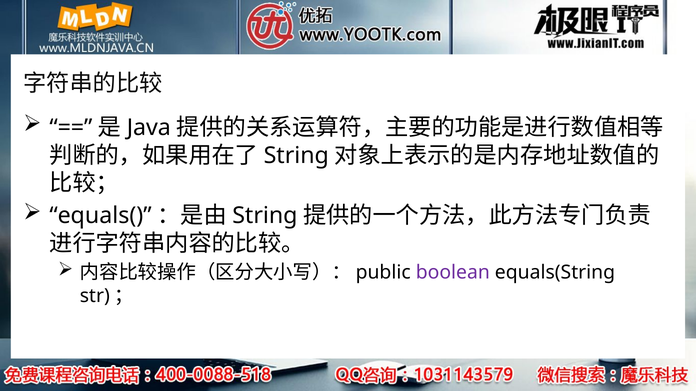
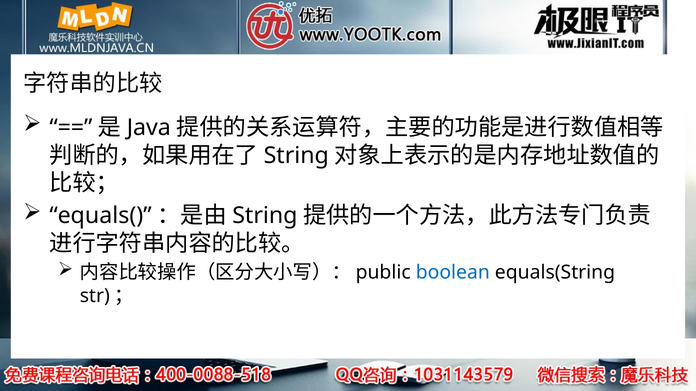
boolean colour: purple -> blue
